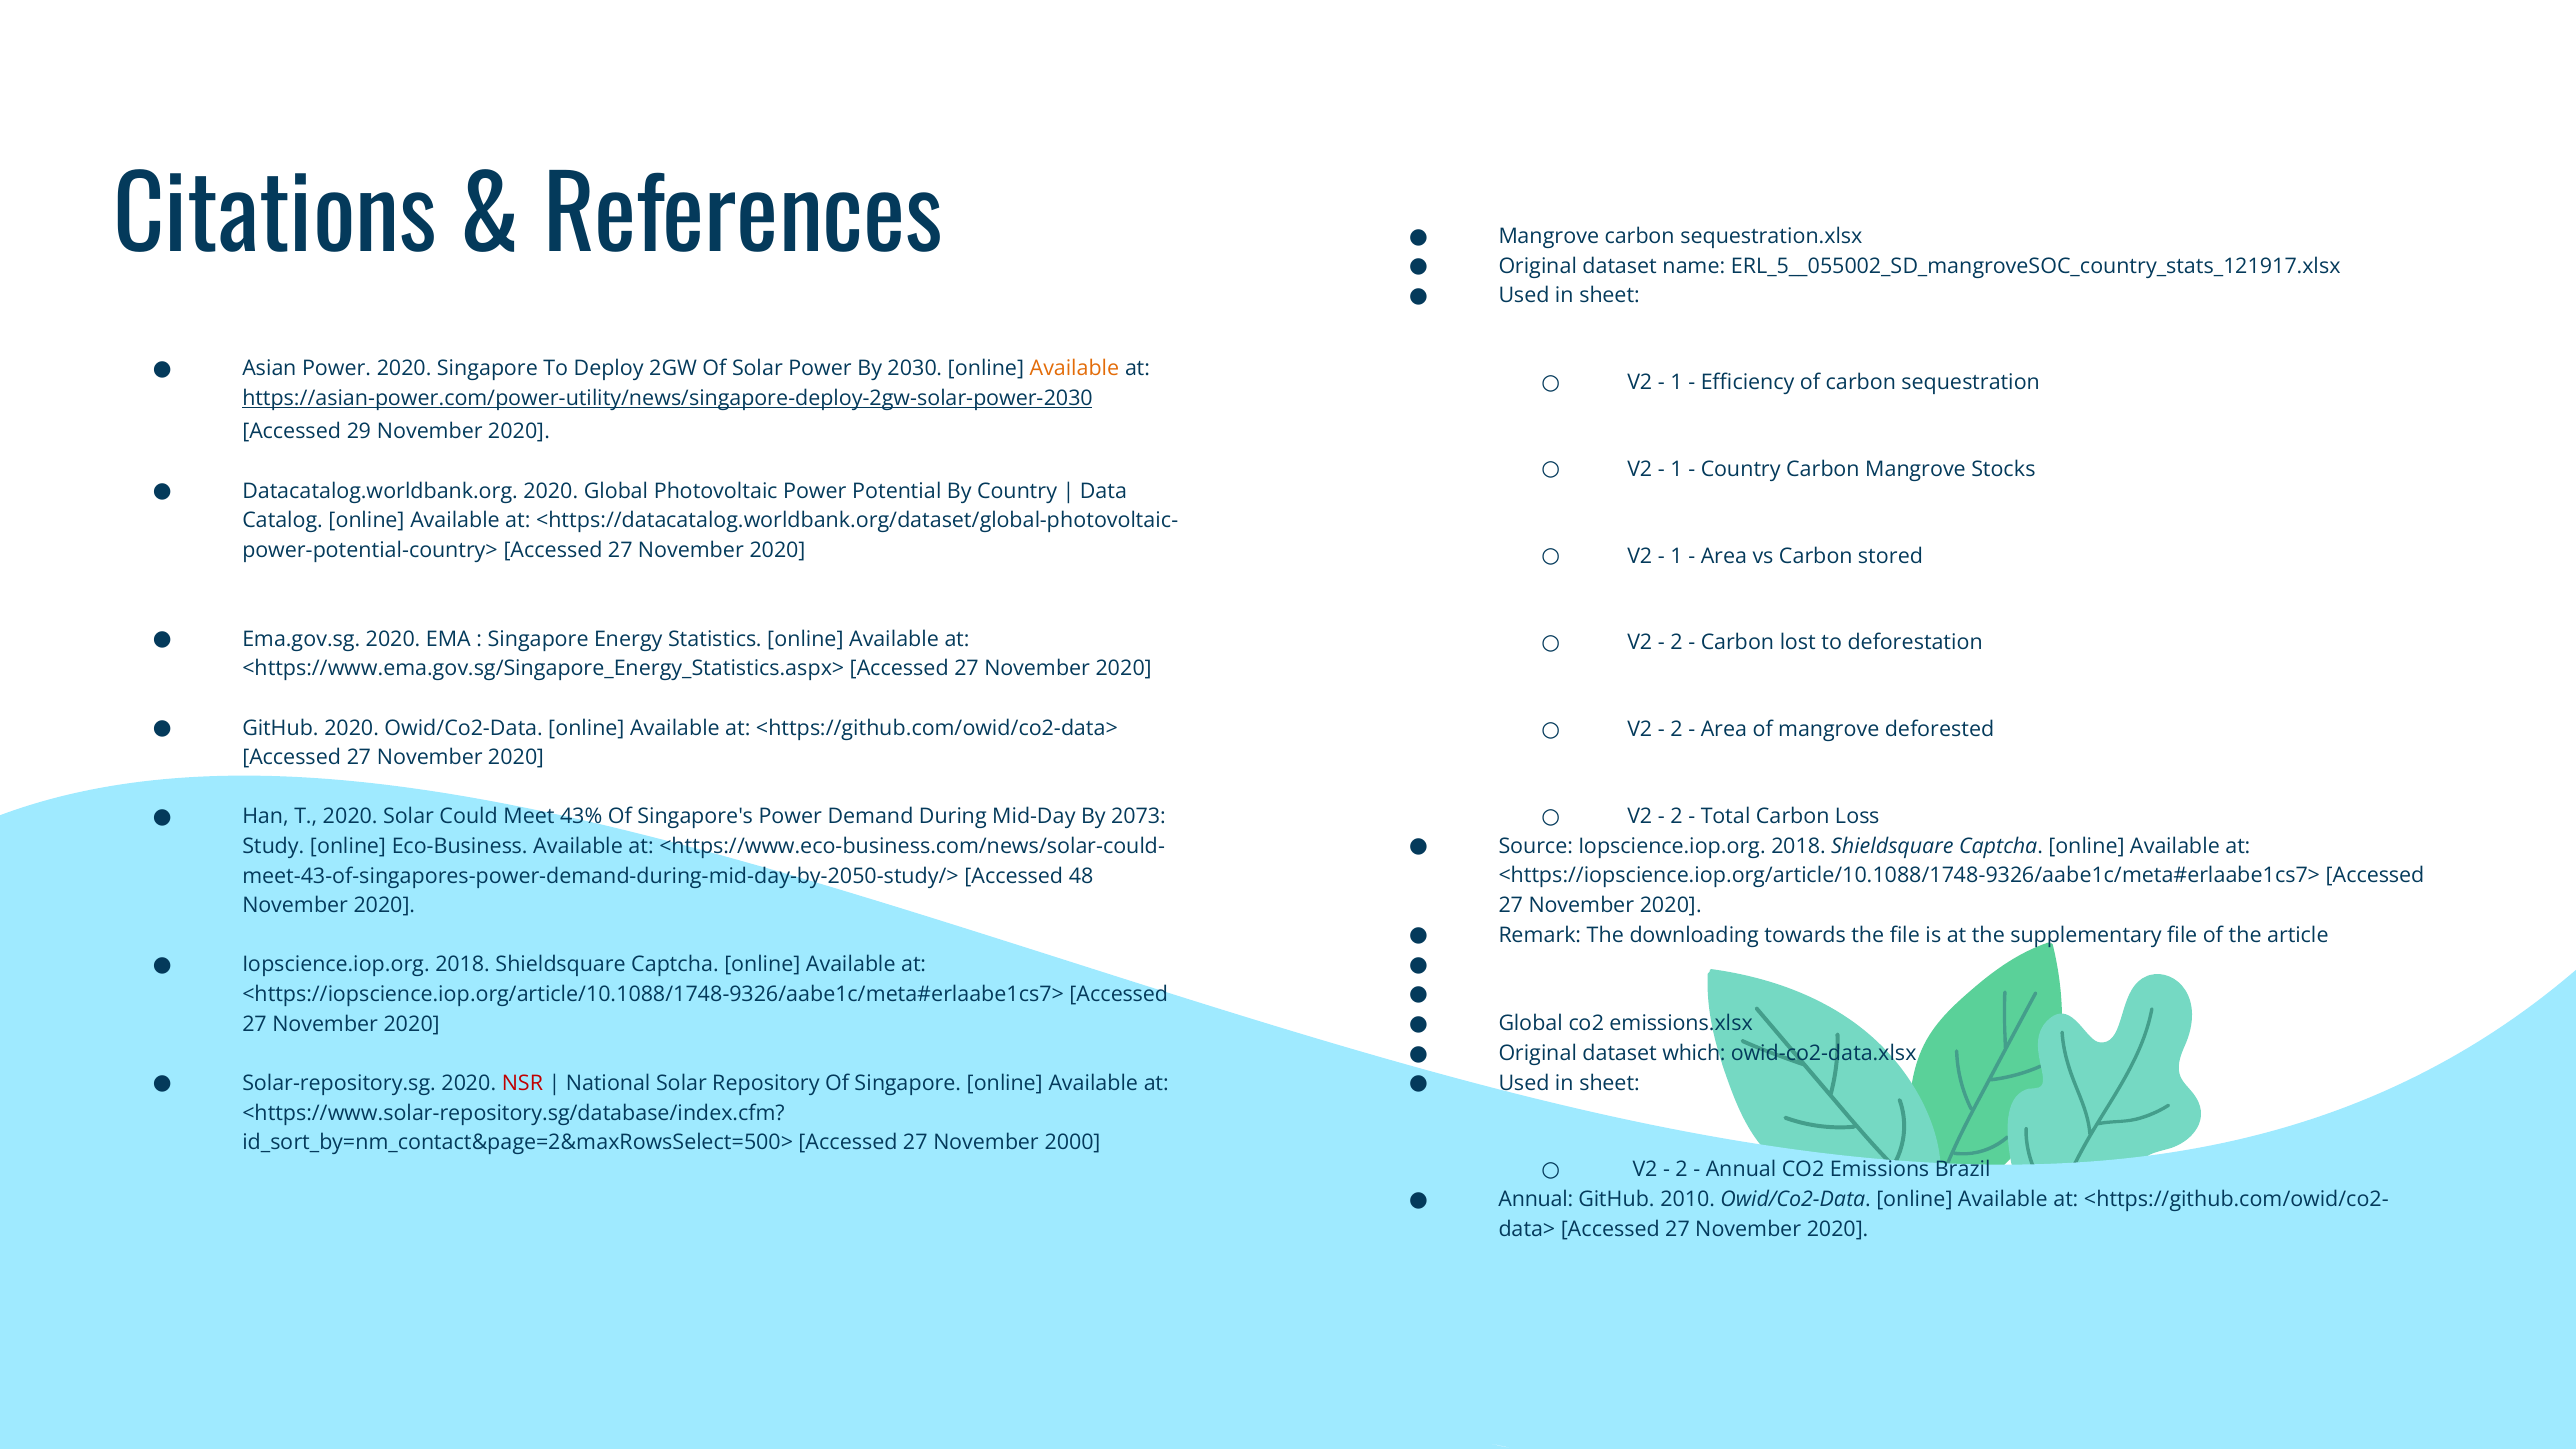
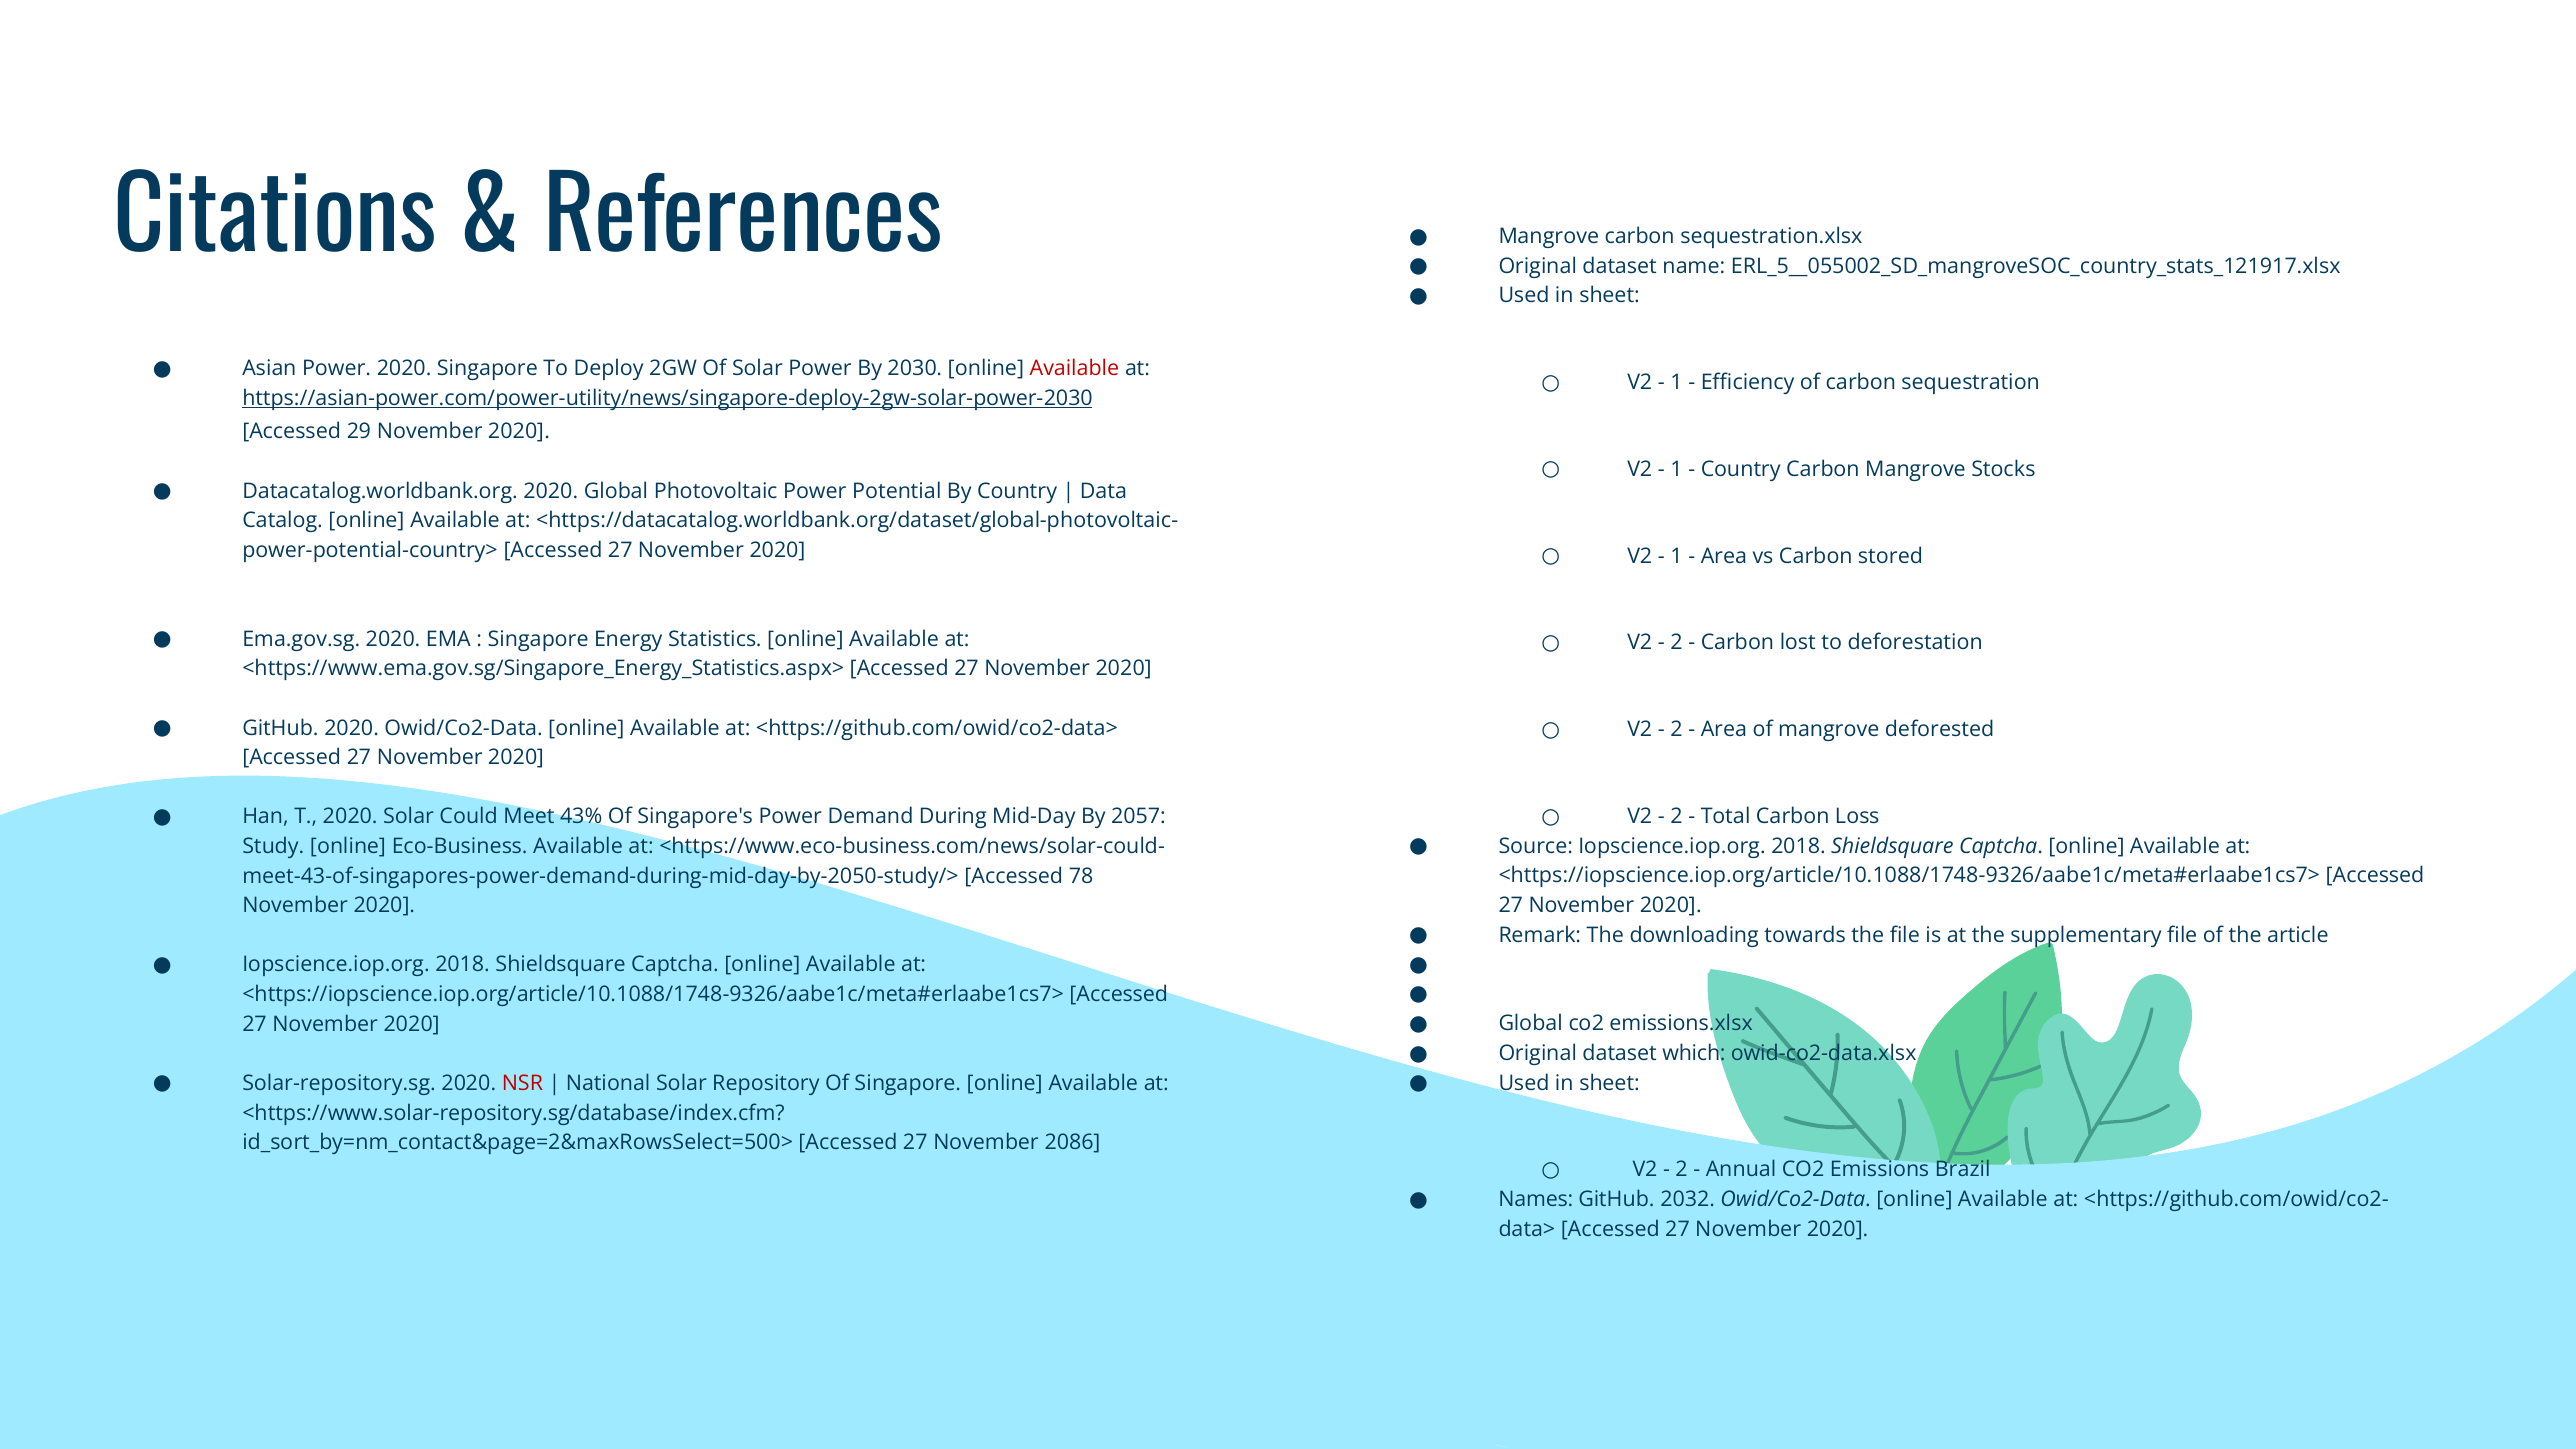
Available at (1074, 369) colour: orange -> red
2073: 2073 -> 2057
48: 48 -> 78
2000: 2000 -> 2086
Annual at (1536, 1199): Annual -> Names
2010: 2010 -> 2032
